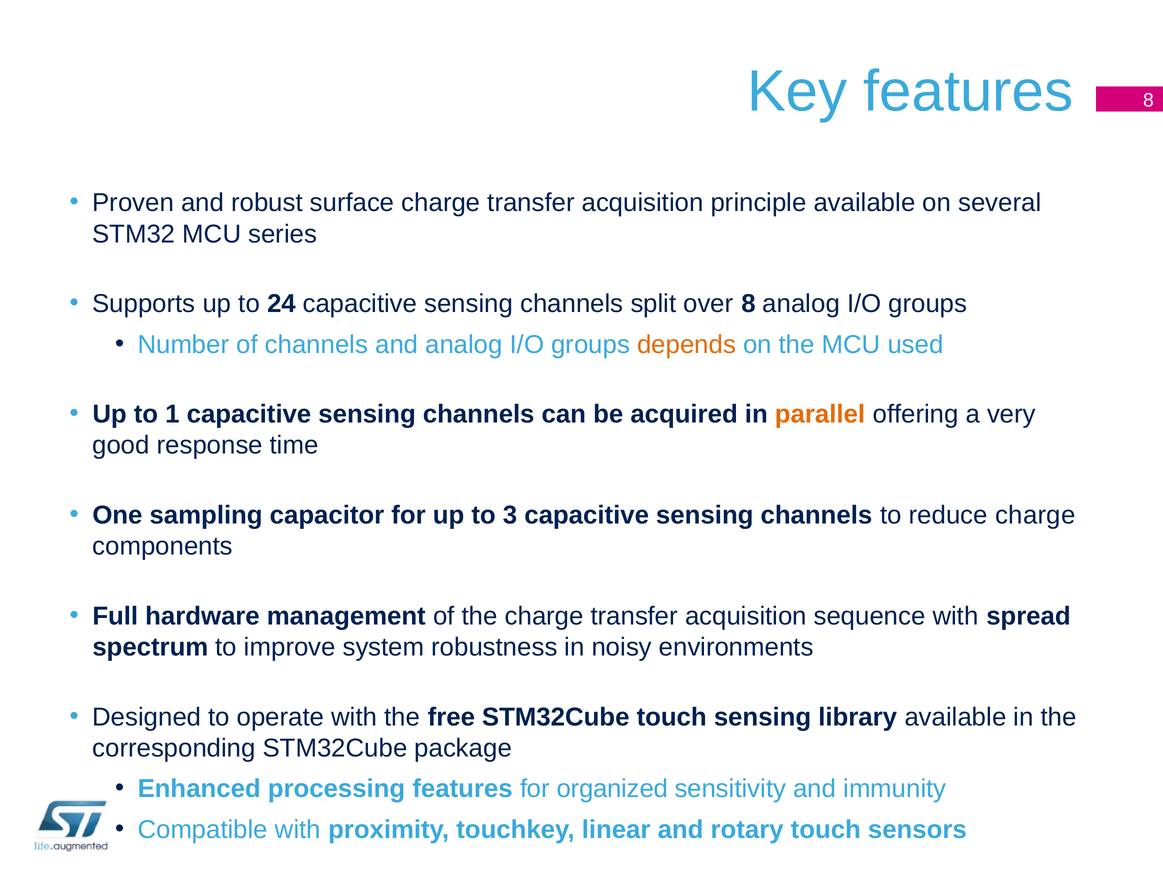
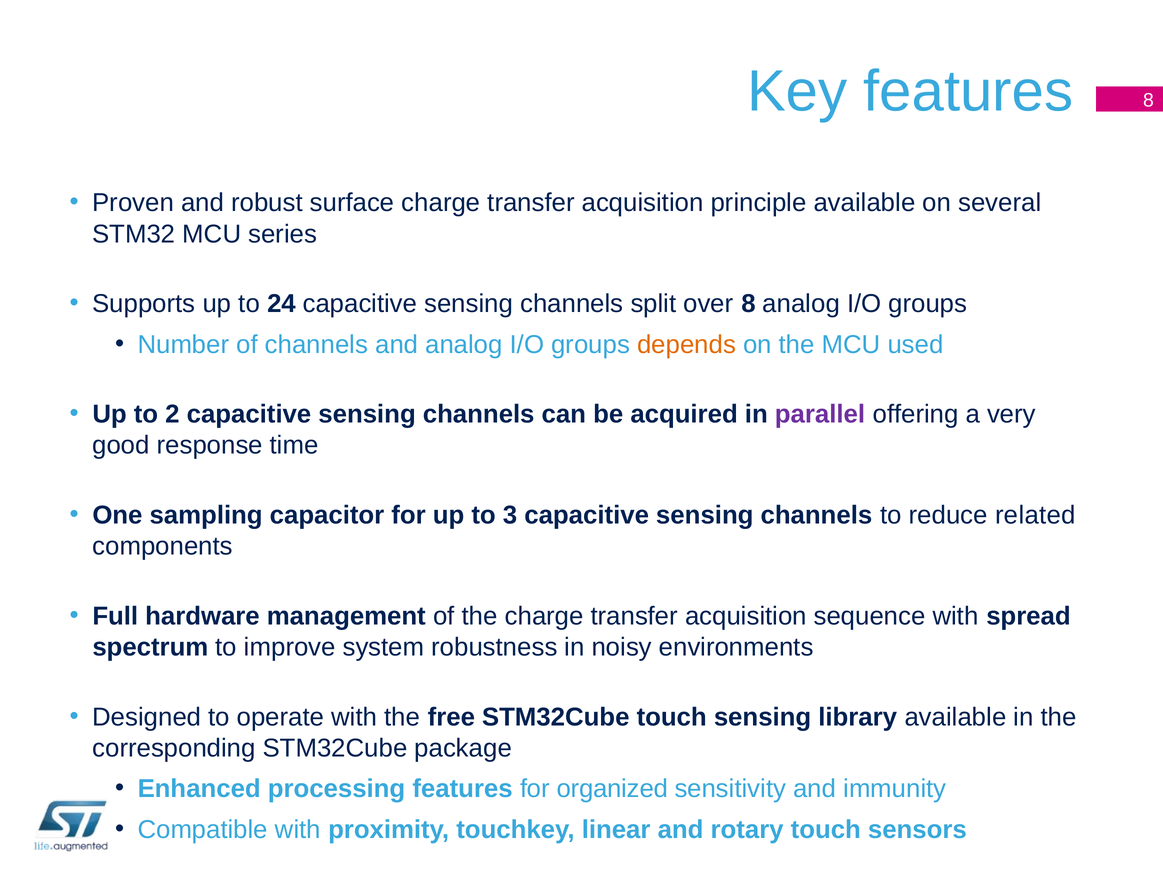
1: 1 -> 2
parallel colour: orange -> purple
reduce charge: charge -> related
